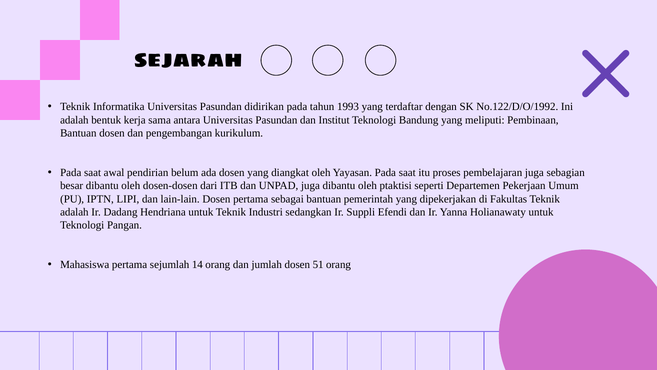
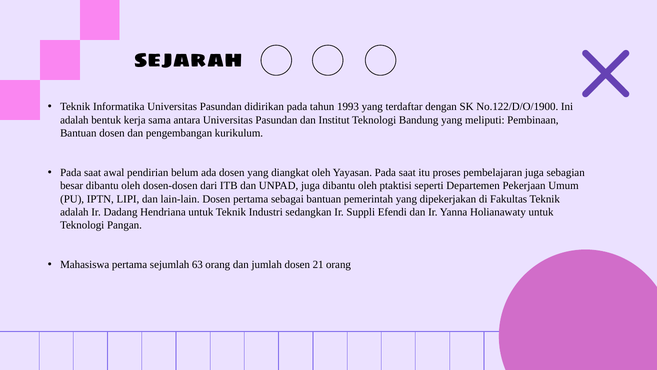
No.122/D/O/1992: No.122/D/O/1992 -> No.122/D/O/1900
14: 14 -> 63
51: 51 -> 21
